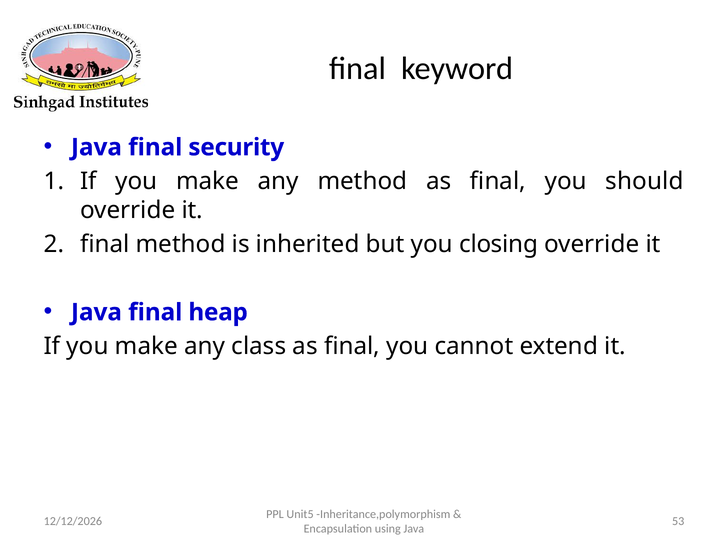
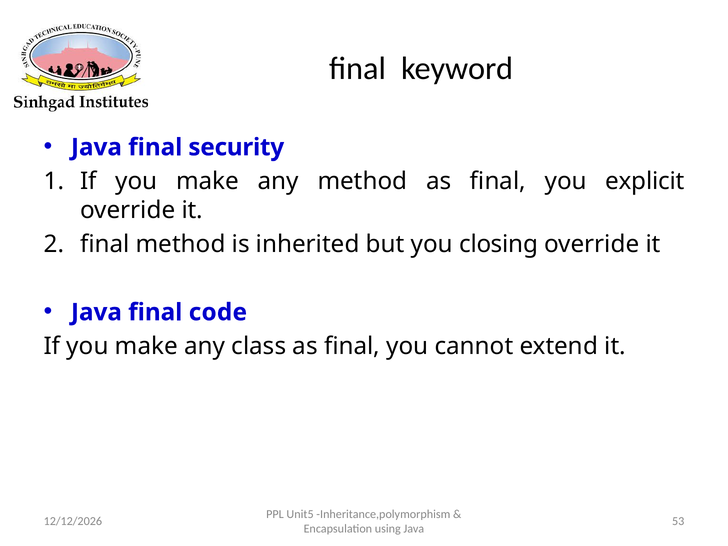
should: should -> explicit
heap: heap -> code
